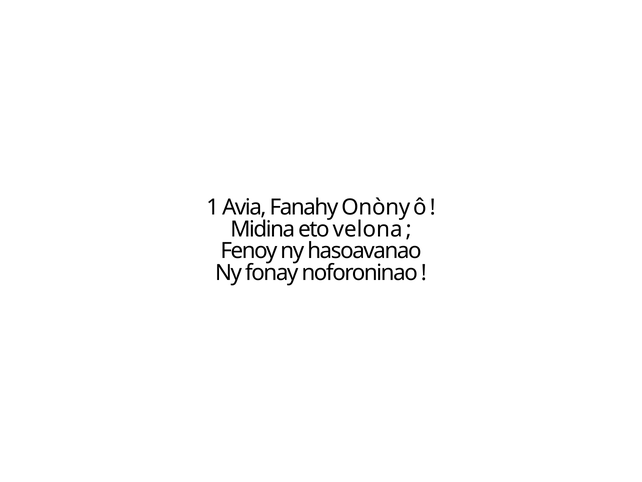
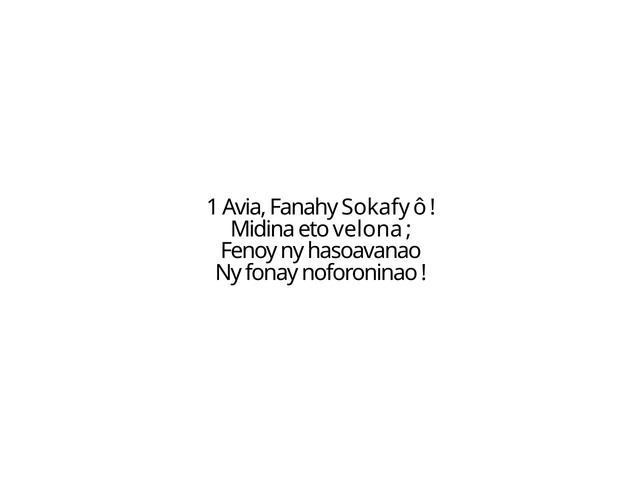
Onòny: Onòny -> Sokafy
